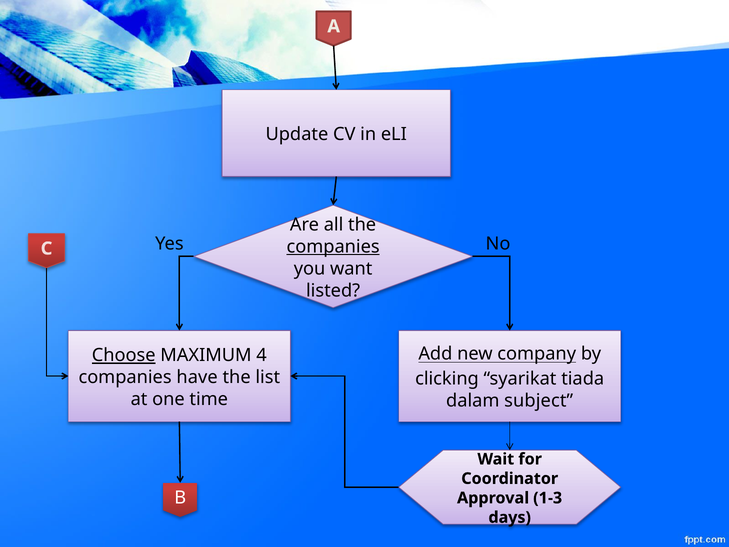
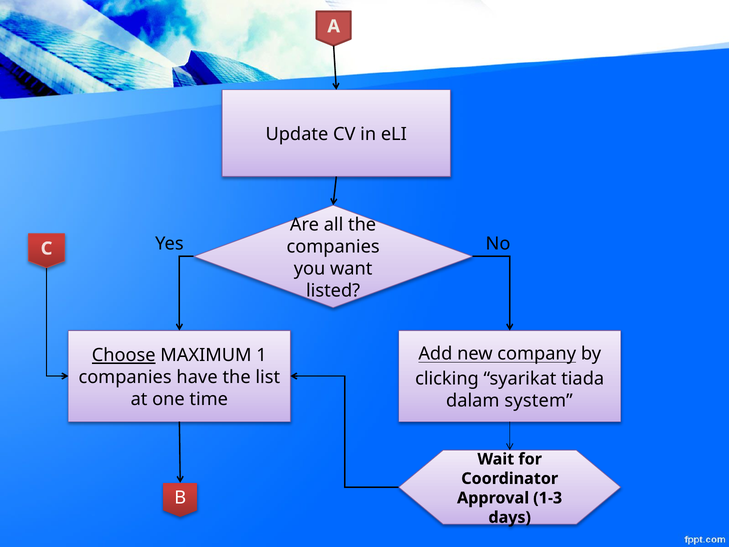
companies at (333, 247) underline: present -> none
4: 4 -> 1
subject: subject -> system
